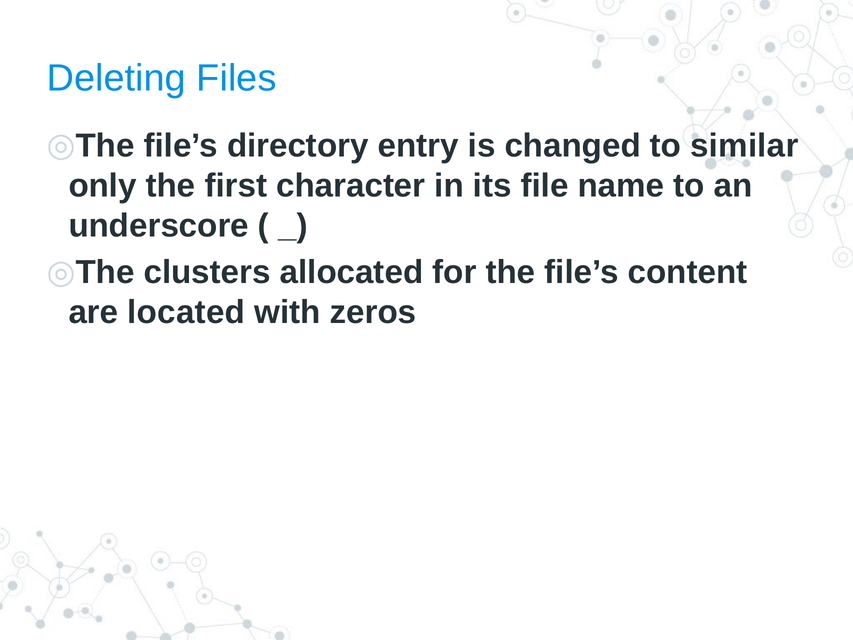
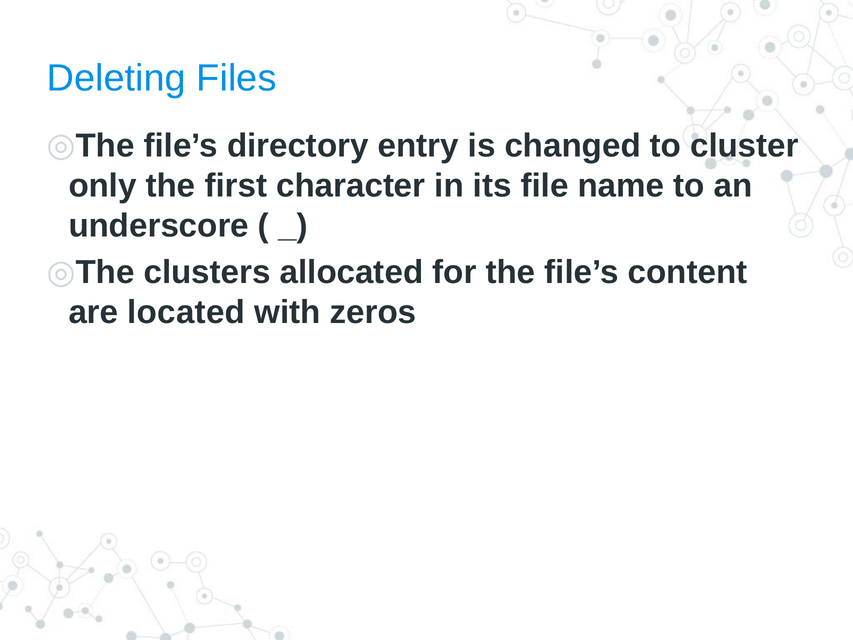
similar: similar -> cluster
